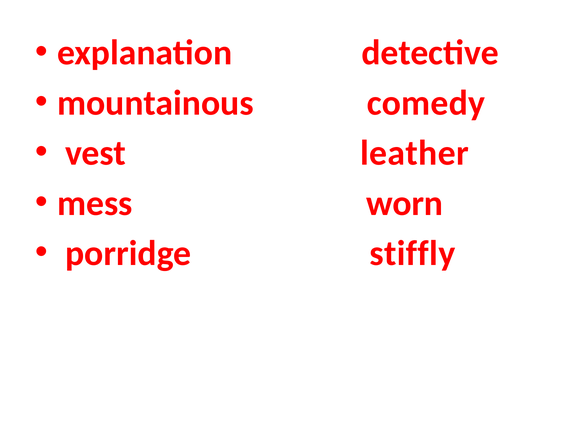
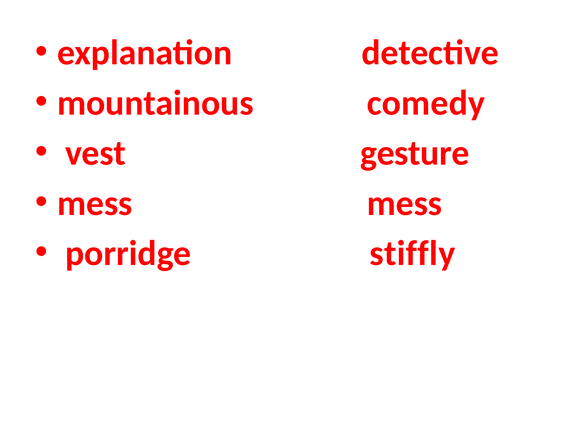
leather: leather -> gesture
mess worn: worn -> mess
